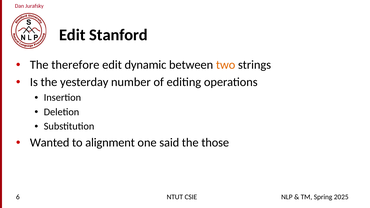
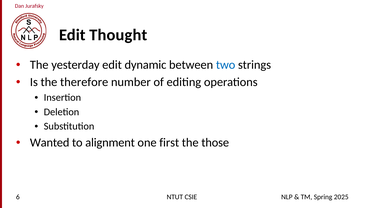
Stanford: Stanford -> Thought
therefore: therefore -> yesterday
two colour: orange -> blue
yesterday: yesterday -> therefore
said: said -> first
